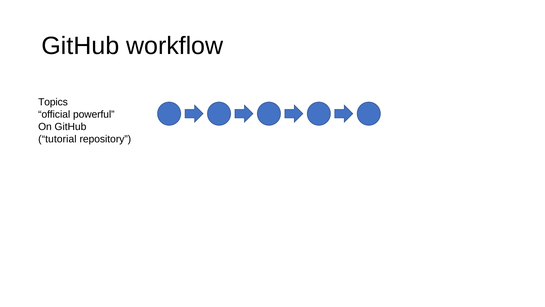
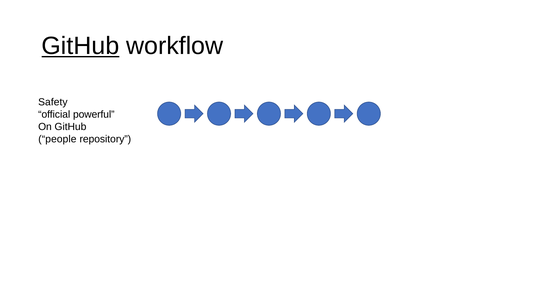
GitHub at (80, 46) underline: none -> present
Topics: Topics -> Safety
tutorial: tutorial -> people
